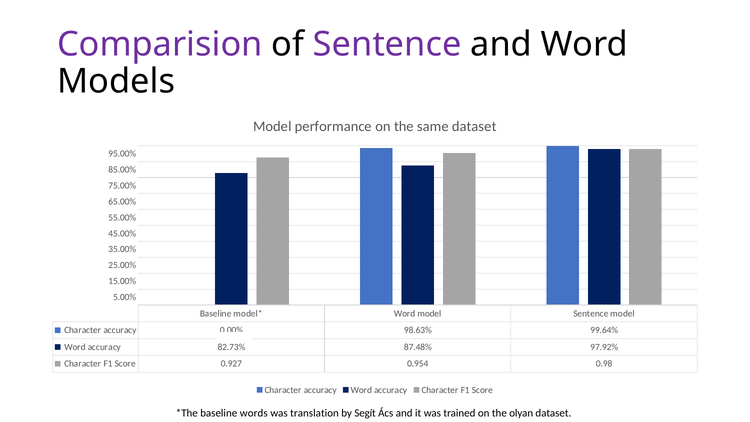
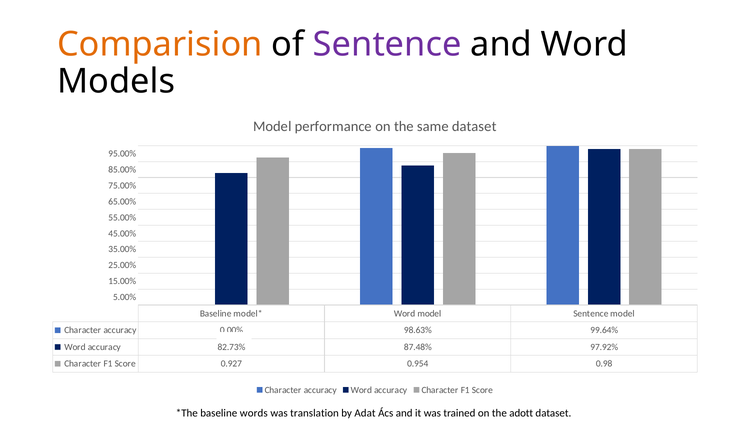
Comparision colour: purple -> orange
Segít: Segít -> Adat
olyan: olyan -> adott
